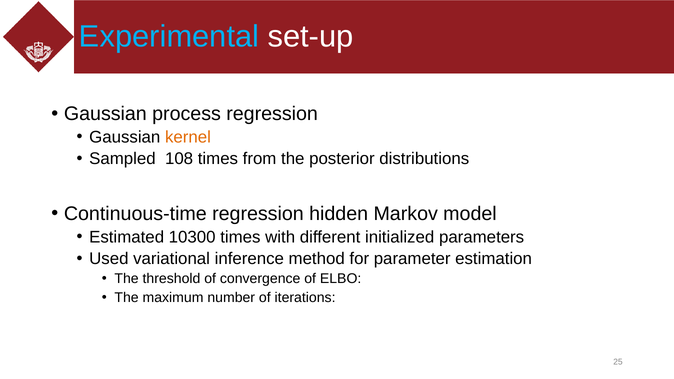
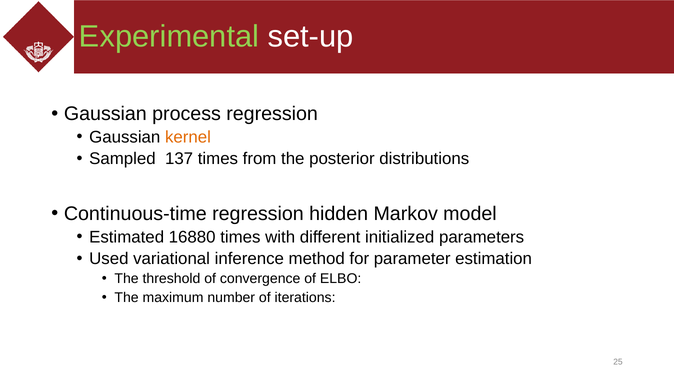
Experimental colour: light blue -> light green
108: 108 -> 137
10300: 10300 -> 16880
